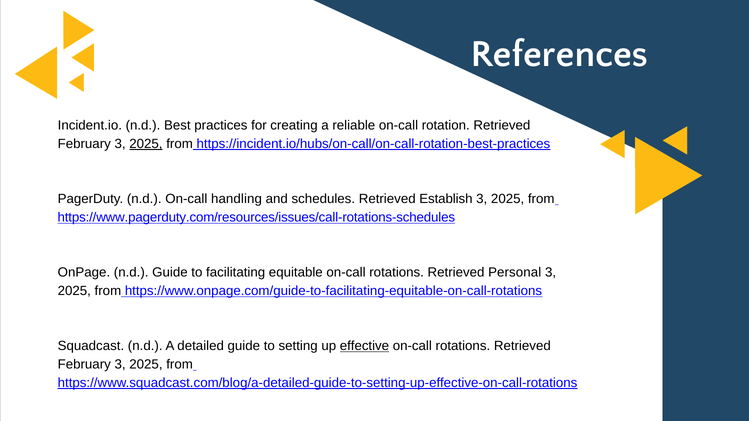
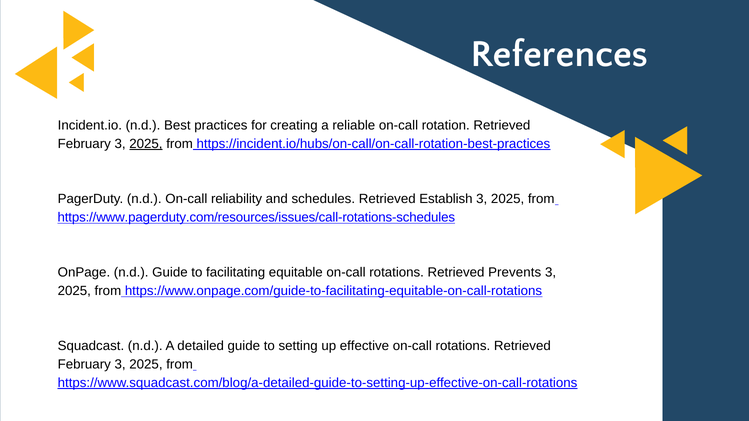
handling: handling -> reliability
Personal: Personal -> Prevents
effective underline: present -> none
